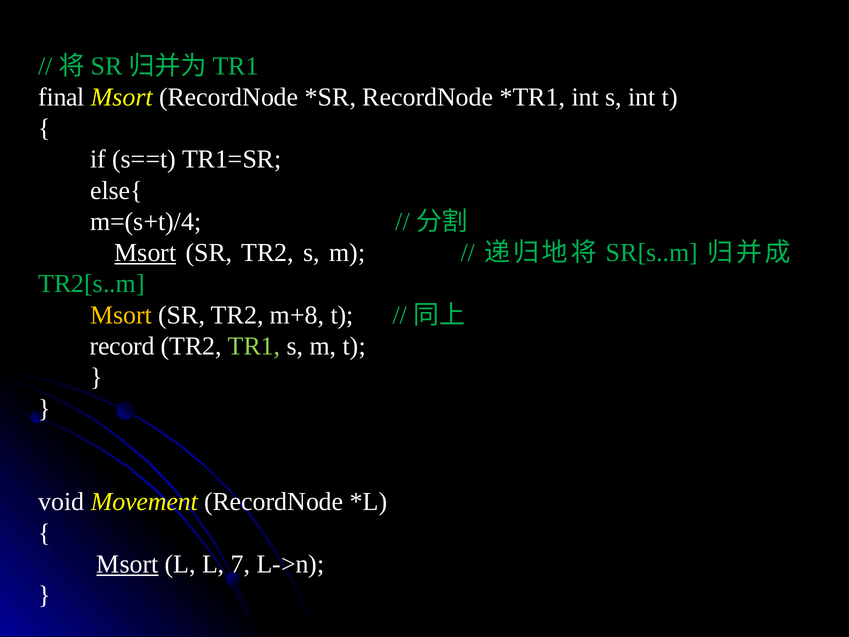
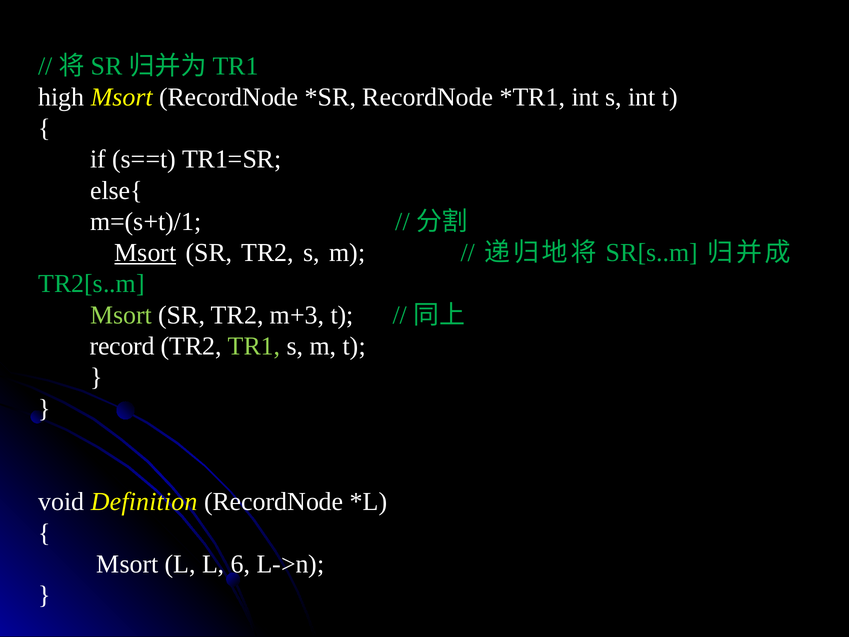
final: final -> high
m=(s+t)/4: m=(s+t)/4 -> m=(s+t)/1
Msort at (121, 315) colour: yellow -> light green
m+8: m+8 -> m+3
Movement: Movement -> Definition
Msort at (127, 564) underline: present -> none
7: 7 -> 6
